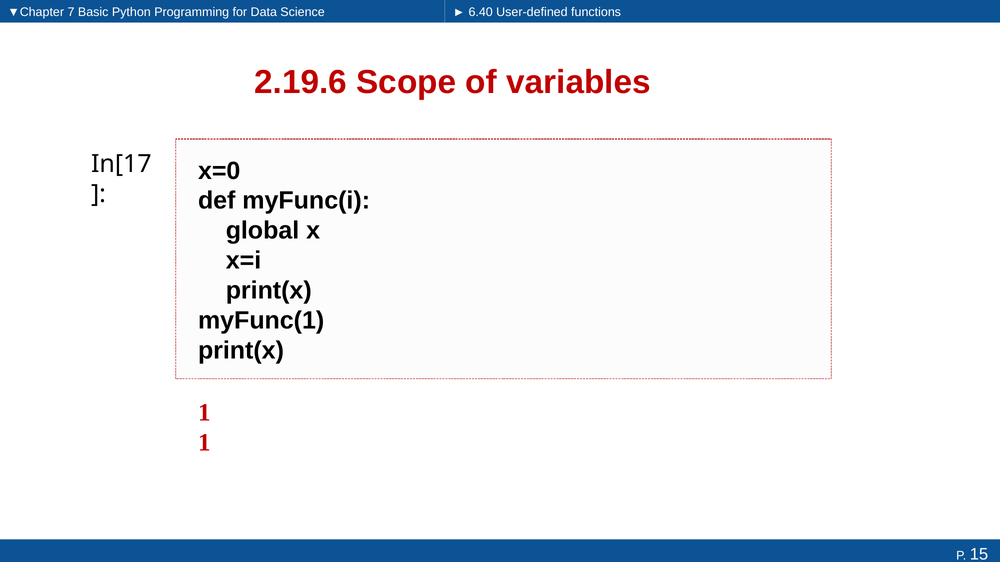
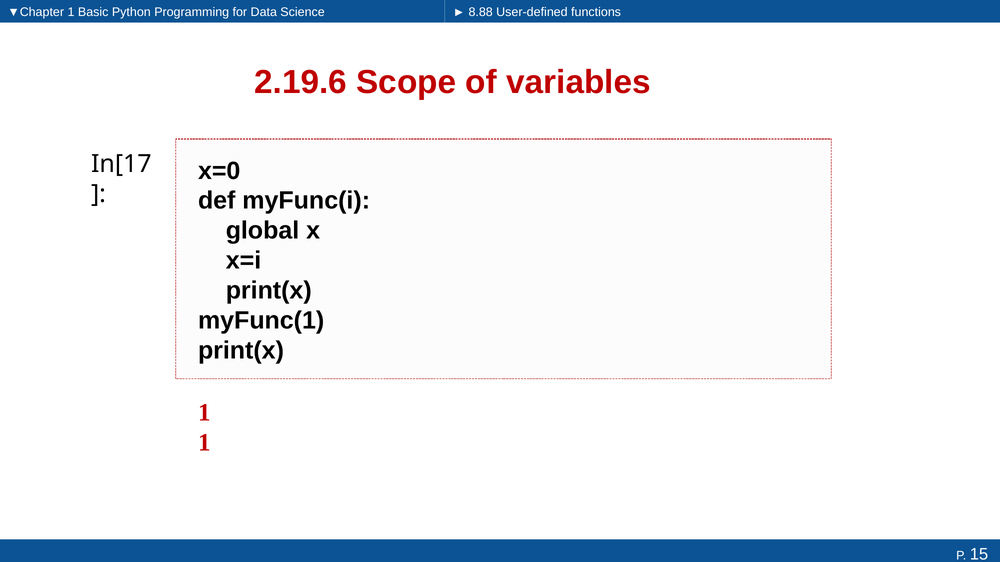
▼Chapter 7: 7 -> 1
6.40: 6.40 -> 8.88
